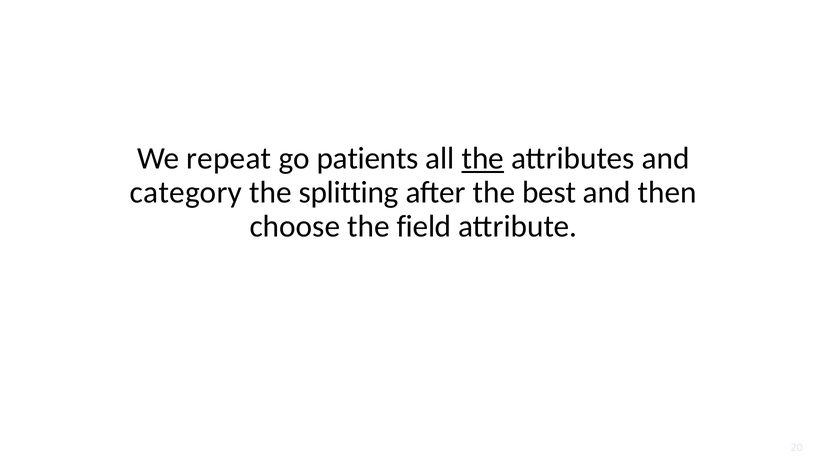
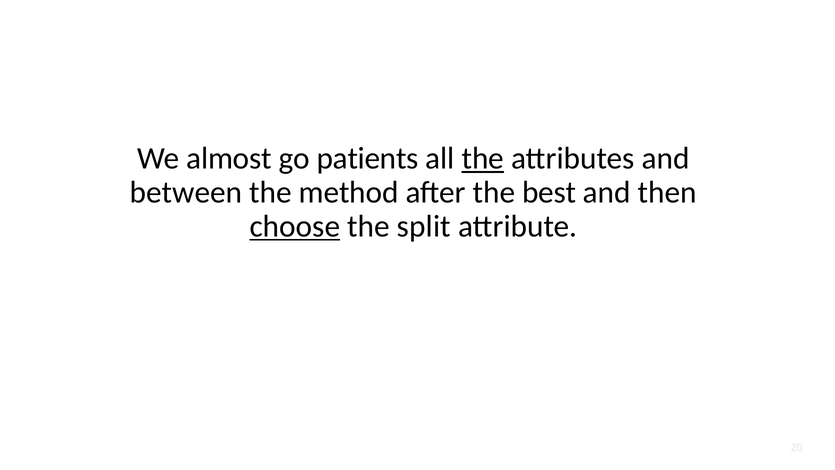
repeat: repeat -> almost
category: category -> between
splitting: splitting -> method
choose underline: none -> present
field: field -> split
